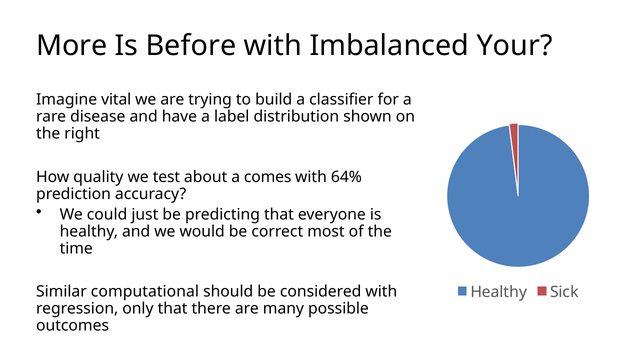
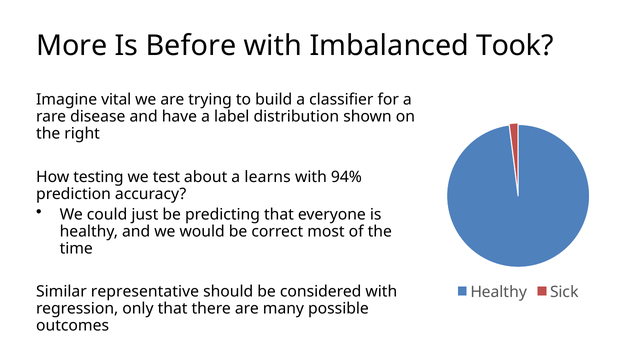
Your: Your -> Took
quality: quality -> testing
comes: comes -> learns
64%: 64% -> 94%
computational: computational -> representative
